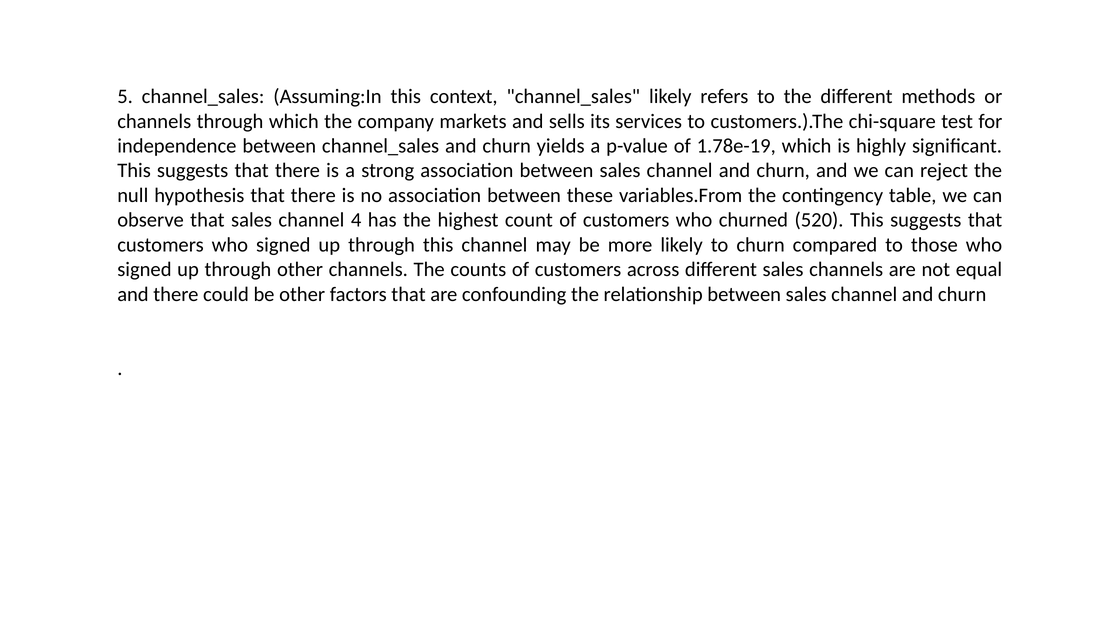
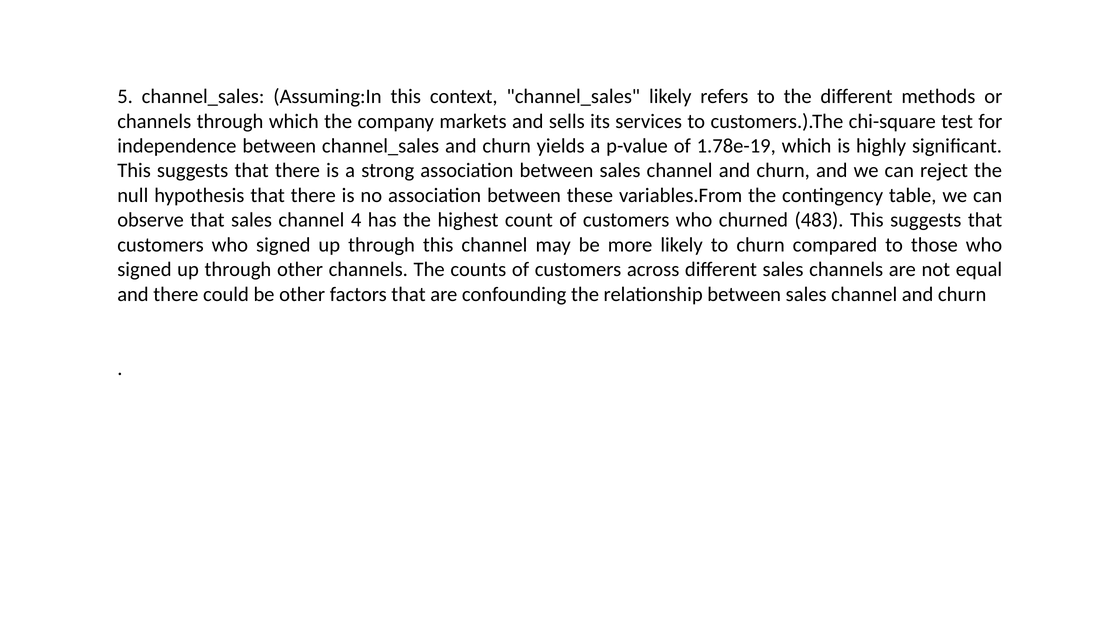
520: 520 -> 483
